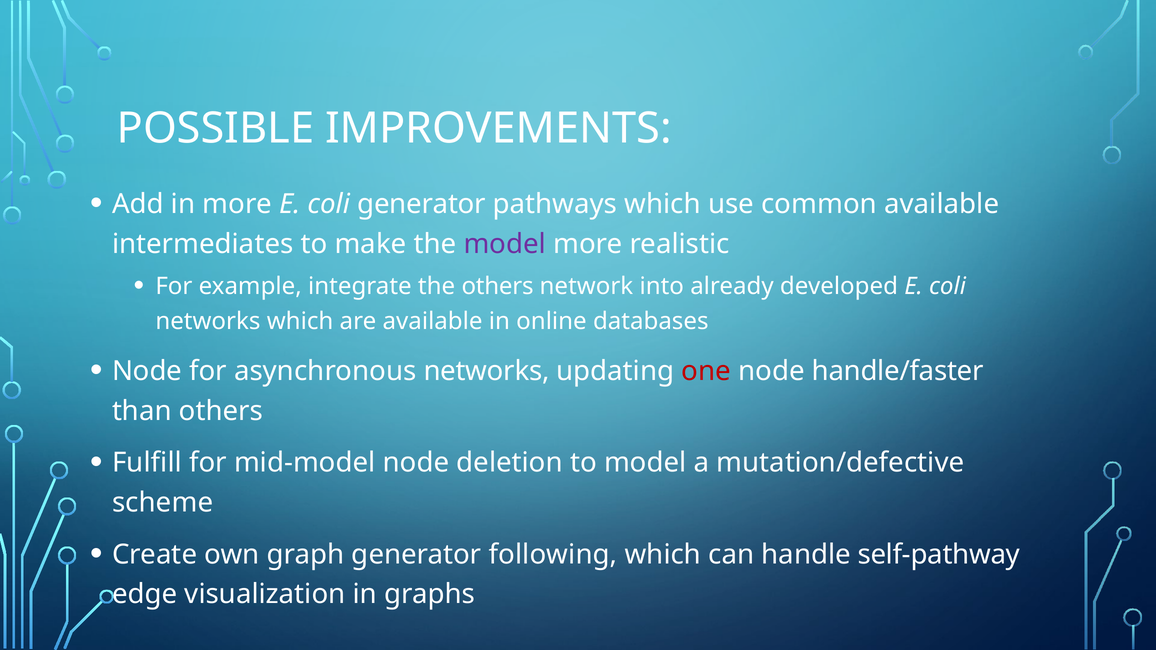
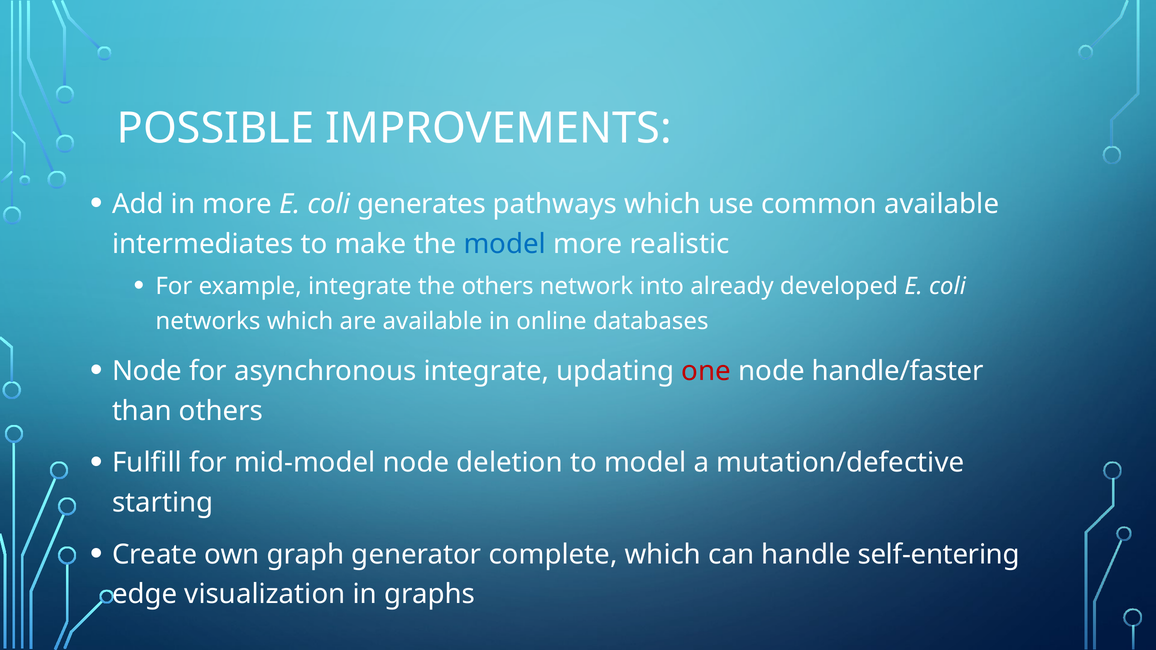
coli generator: generator -> generates
model at (505, 244) colour: purple -> blue
asynchronous networks: networks -> integrate
scheme: scheme -> starting
following: following -> complete
self-pathway: self-pathway -> self-entering
